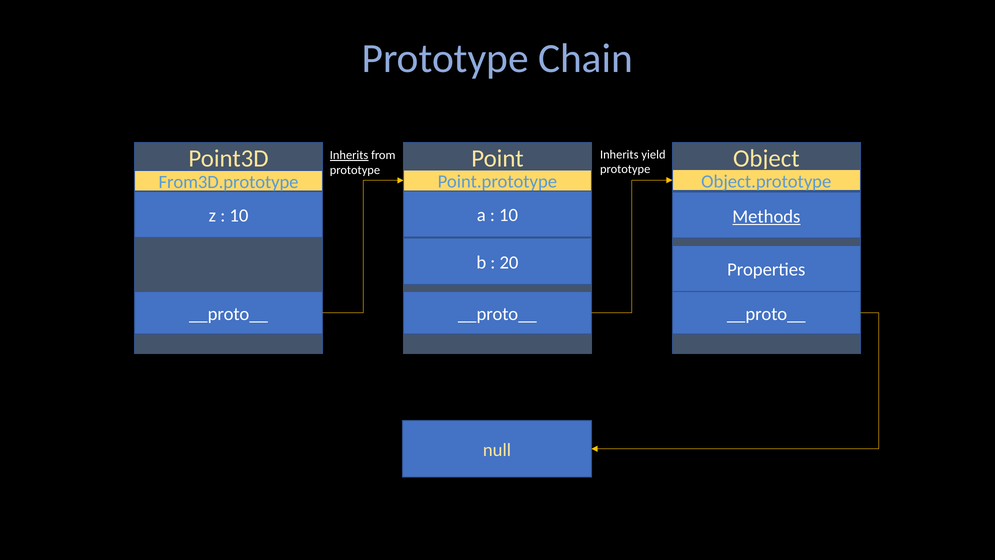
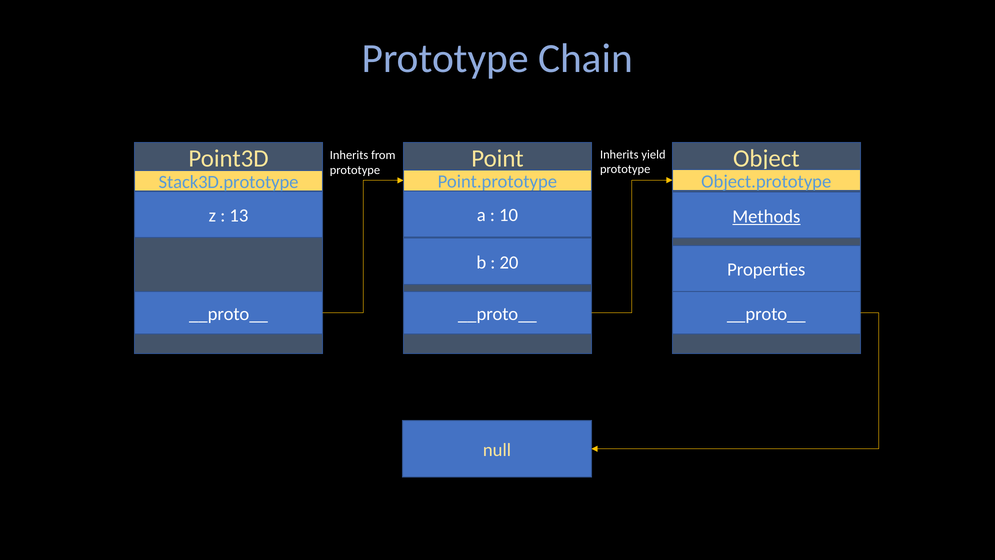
Inherits at (349, 155) underline: present -> none
From3D.prototype: From3D.prototype -> Stack3D.prototype
10 at (239, 216): 10 -> 13
